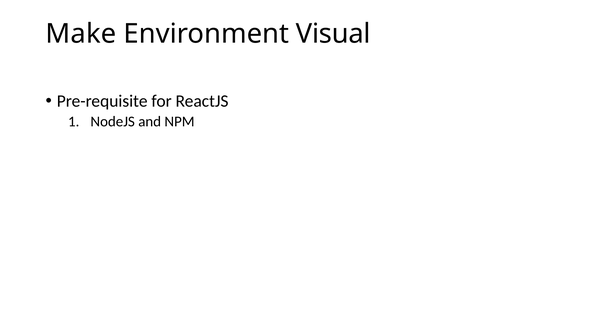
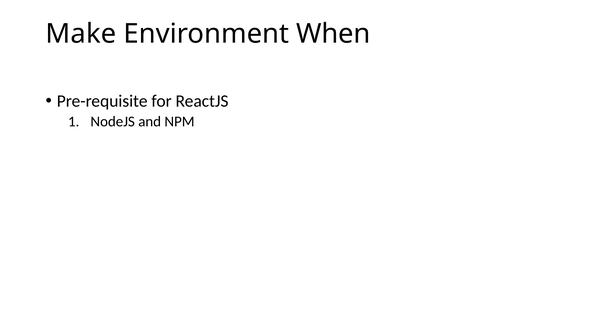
Visual: Visual -> When
